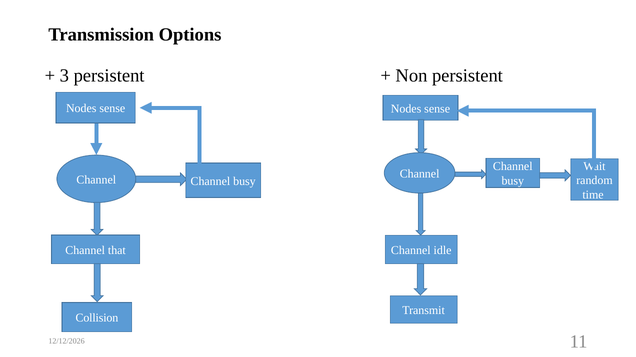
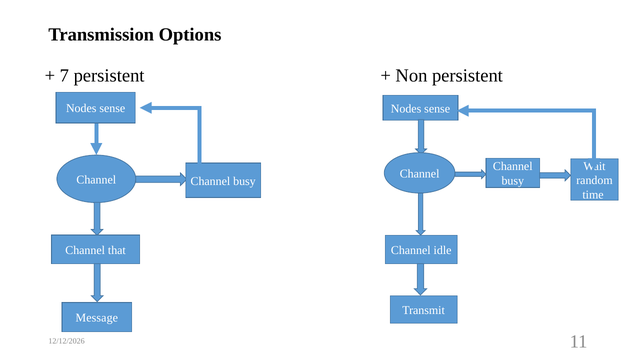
3: 3 -> 7
Collision: Collision -> Message
